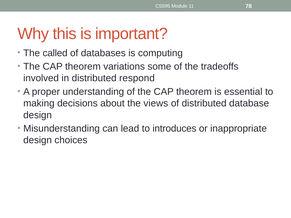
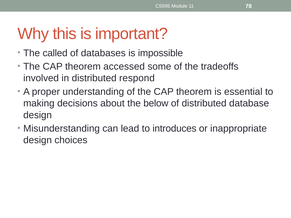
computing: computing -> impossible
variations: variations -> accessed
views: views -> below
